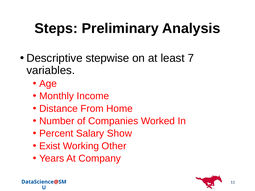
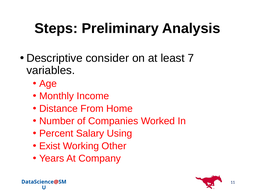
stepwise: stepwise -> consider
Show: Show -> Using
